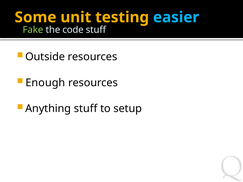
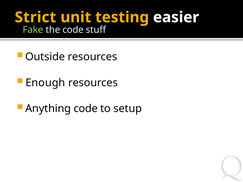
Some: Some -> Strict
easier colour: light blue -> white
Anything stuff: stuff -> code
